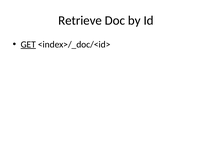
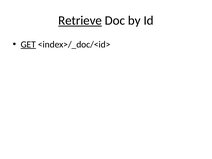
Retrieve underline: none -> present
